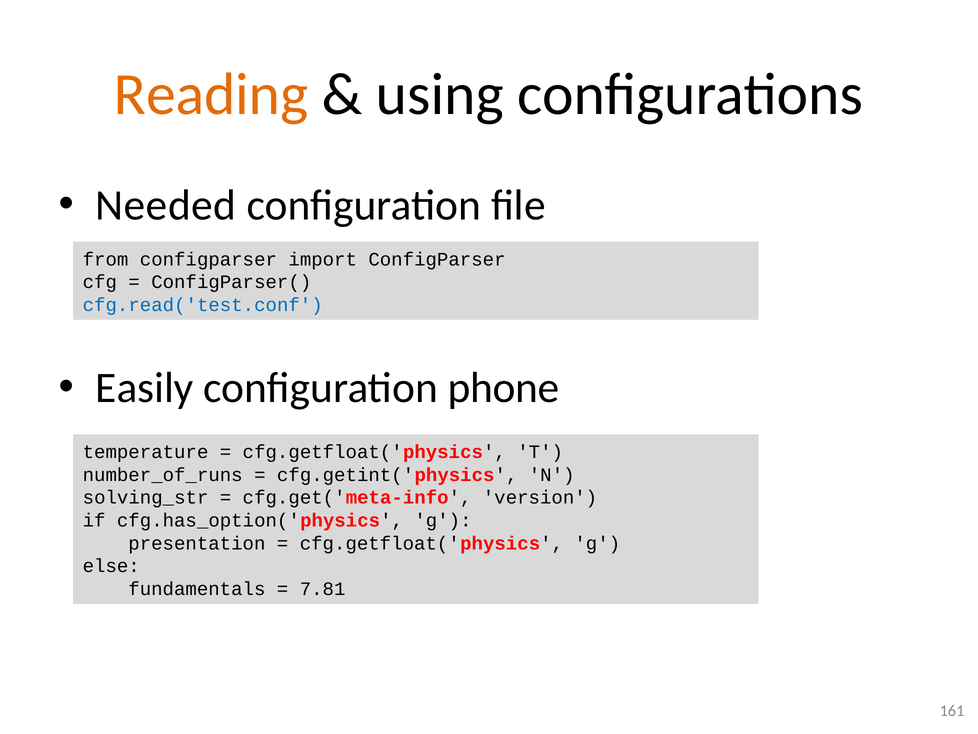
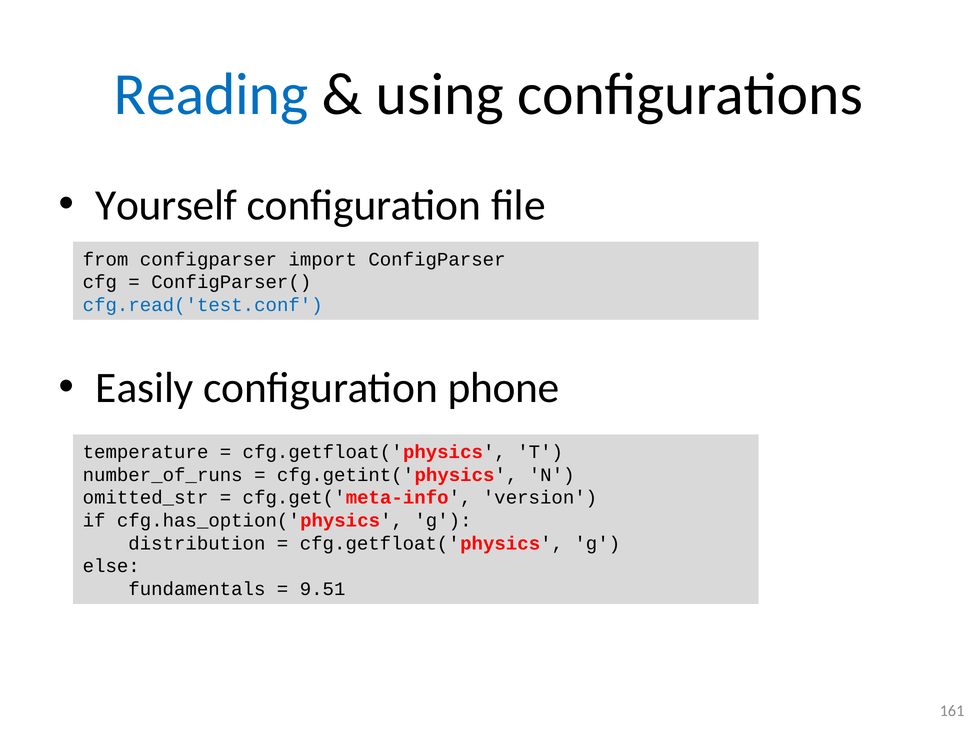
Reading colour: orange -> blue
Needed: Needed -> Yourself
solving_str: solving_str -> omitted_str
presentation: presentation -> distribution
7.81: 7.81 -> 9.51
